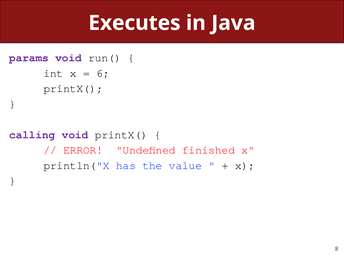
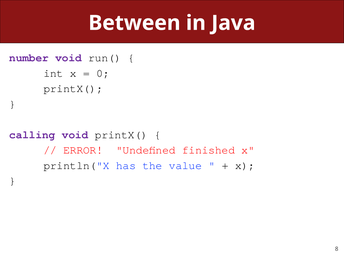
Executes: Executes -> Between
params: params -> number
6: 6 -> 0
